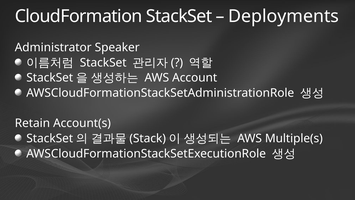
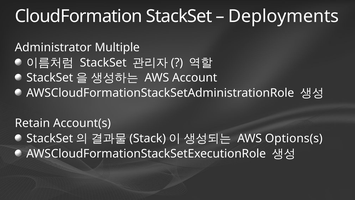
Speaker: Speaker -> Multiple
Multiple(s: Multiple(s -> Options(s
